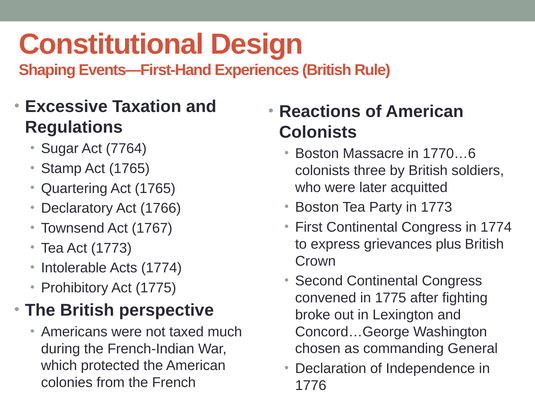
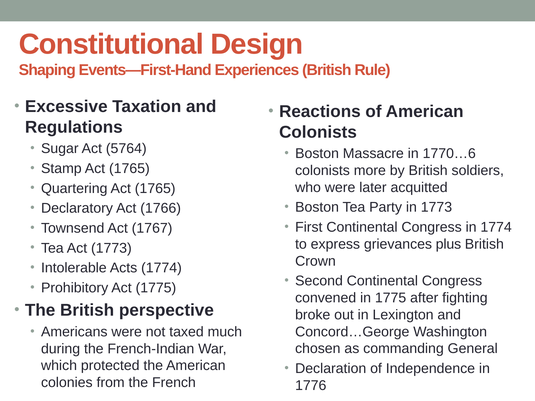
7764: 7764 -> 5764
three: three -> more
